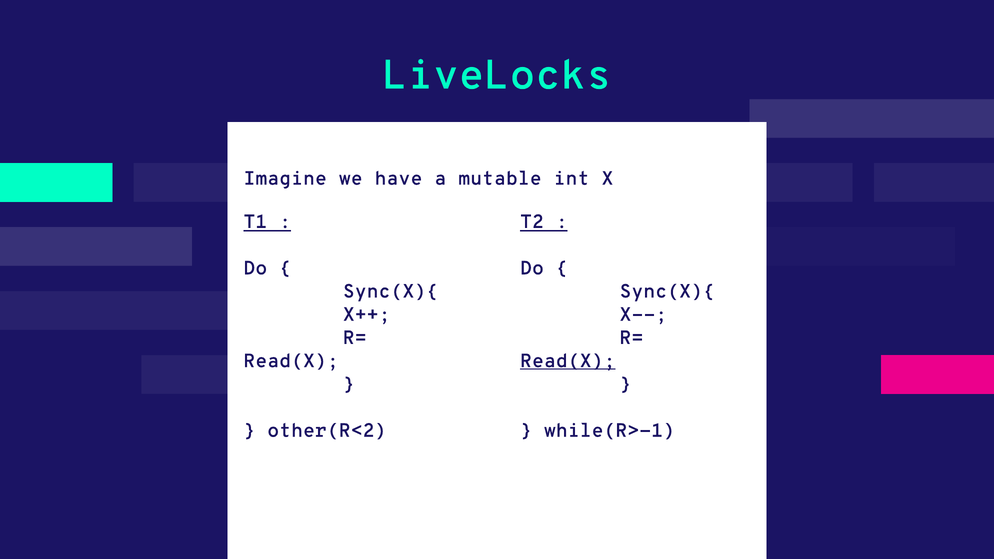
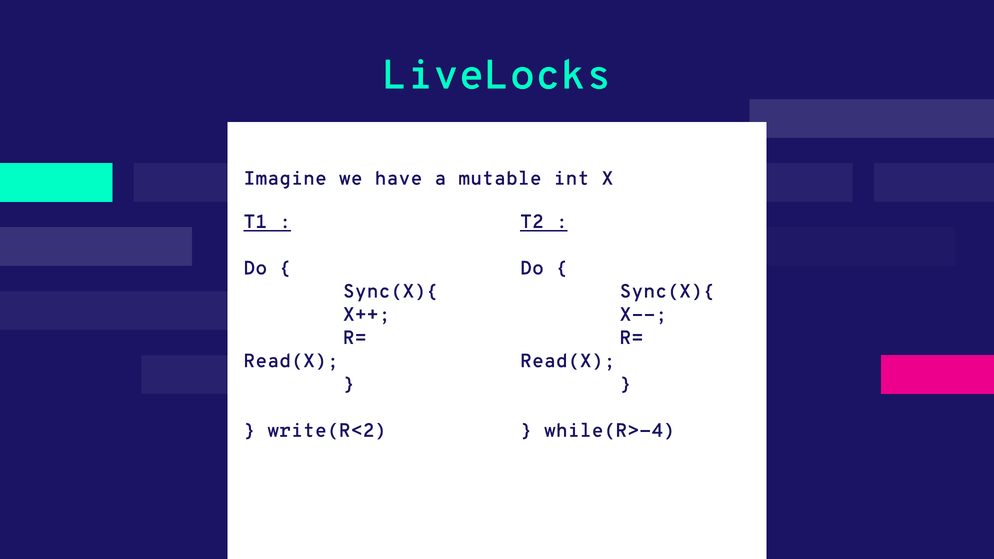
Read(X at (568, 361) underline: present -> none
other(R<2: other(R<2 -> write(R<2
while(R>-1: while(R>-1 -> while(R>-4
